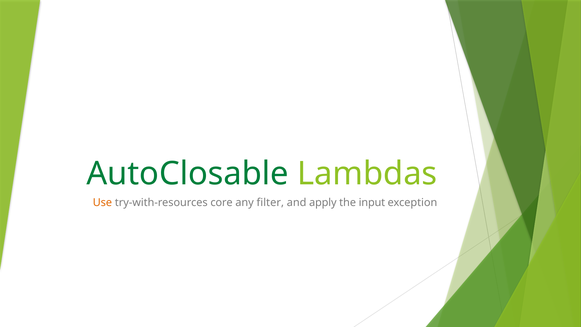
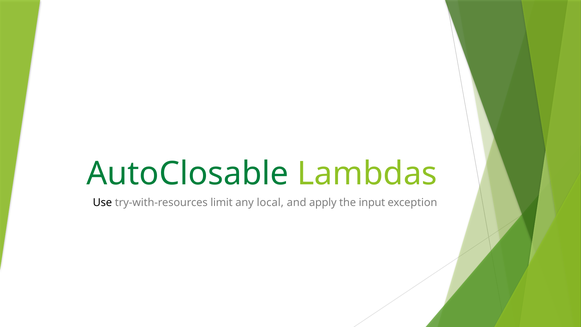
Use colour: orange -> black
core: core -> limit
filter: filter -> local
